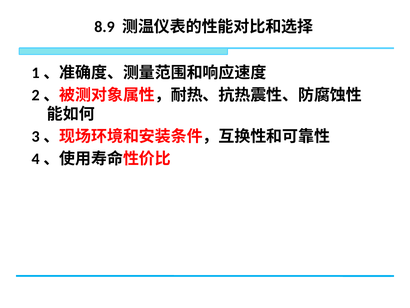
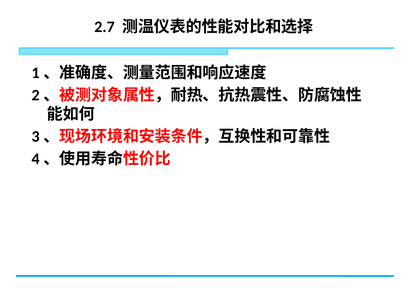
8.9: 8.9 -> 2.7
